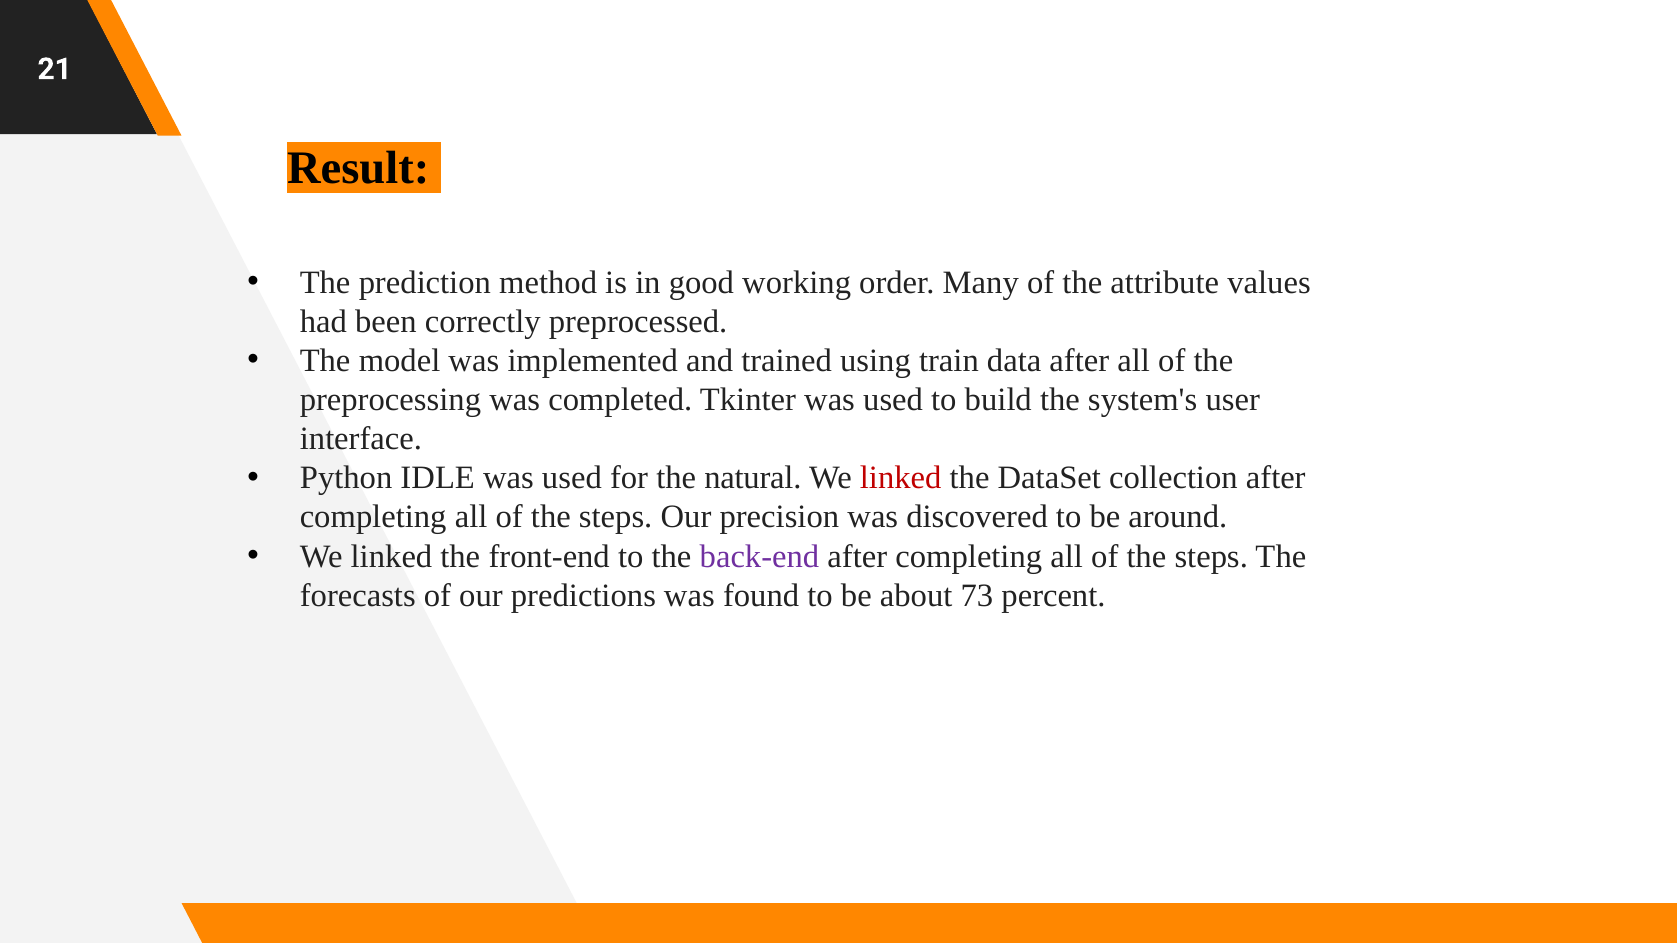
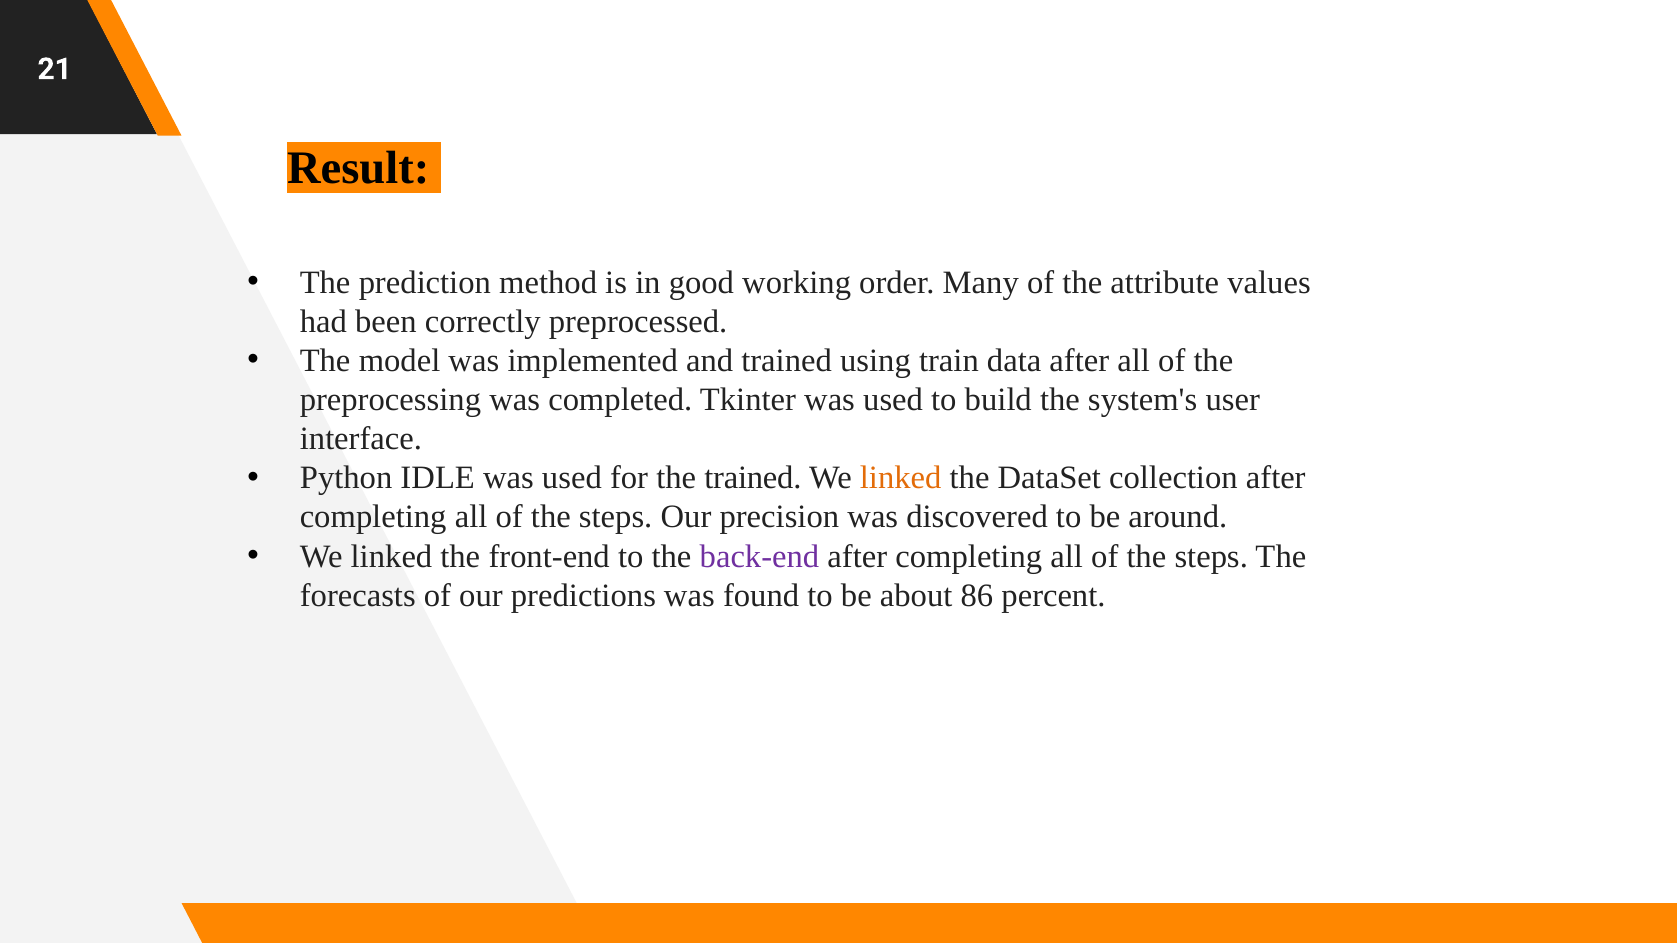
the natural: natural -> trained
linked at (901, 478) colour: red -> orange
73: 73 -> 86
